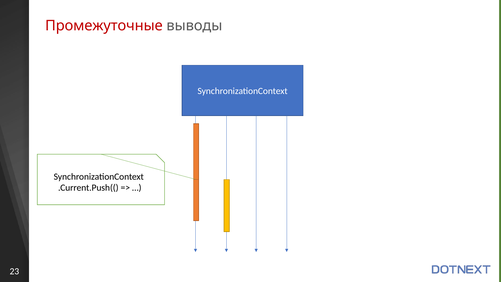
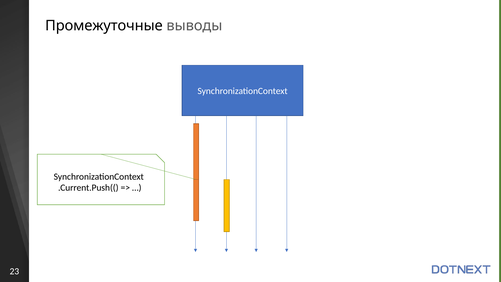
Промежуточные colour: red -> black
